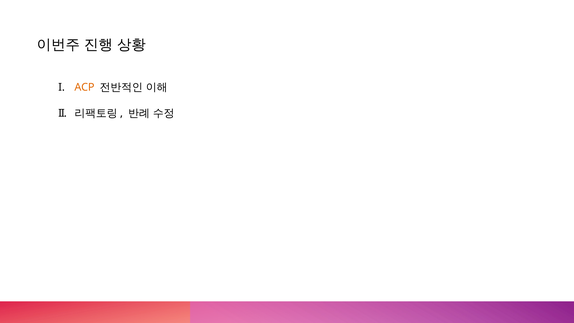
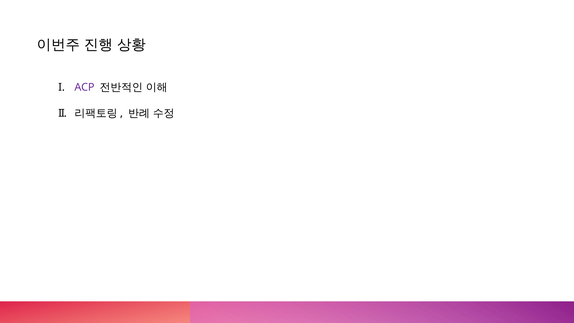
ACP colour: orange -> purple
